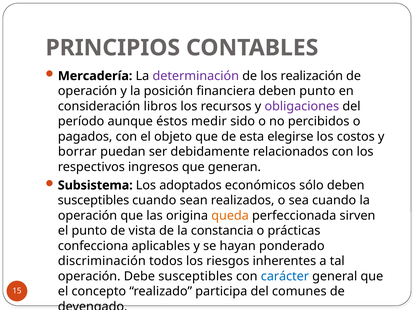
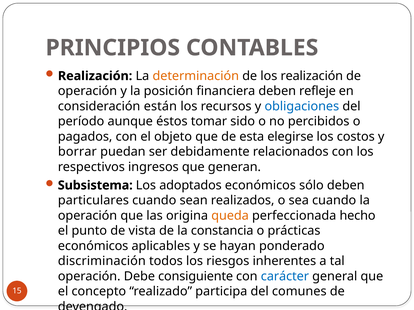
Mercadería at (95, 76): Mercadería -> Realización
determinación colour: purple -> orange
deben punto: punto -> refleje
libros: libros -> están
obligaciones colour: purple -> blue
medir: medir -> tomar
susceptibles at (93, 201): susceptibles -> particulares
sirven: sirven -> hecho
confecciona at (93, 246): confecciona -> económicos
Debe susceptibles: susceptibles -> consiguiente
